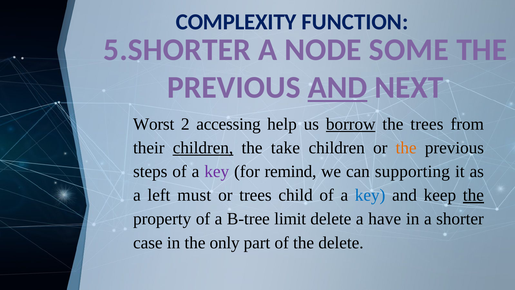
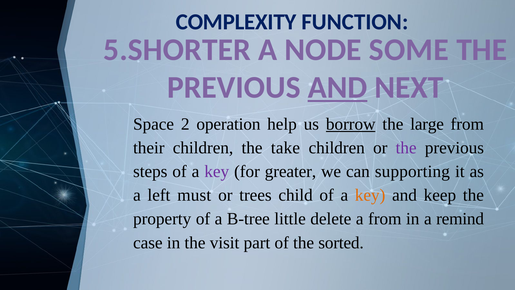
Worst: Worst -> Space
accessing: accessing -> operation
the trees: trees -> large
children at (203, 148) underline: present -> none
the at (406, 148) colour: orange -> purple
remind: remind -> greater
key at (370, 195) colour: blue -> orange
the at (473, 195) underline: present -> none
limit: limit -> little
a have: have -> from
shorter: shorter -> remind
only: only -> visit
the delete: delete -> sorted
